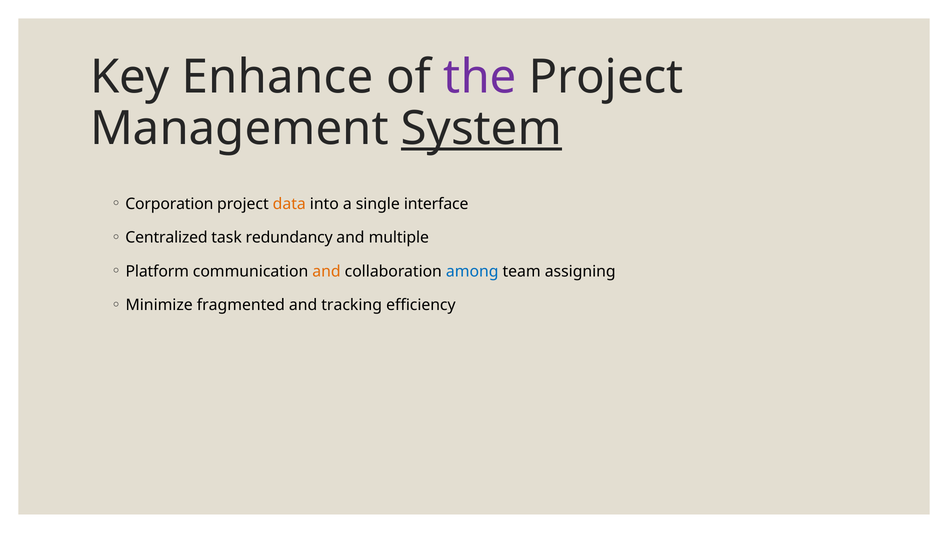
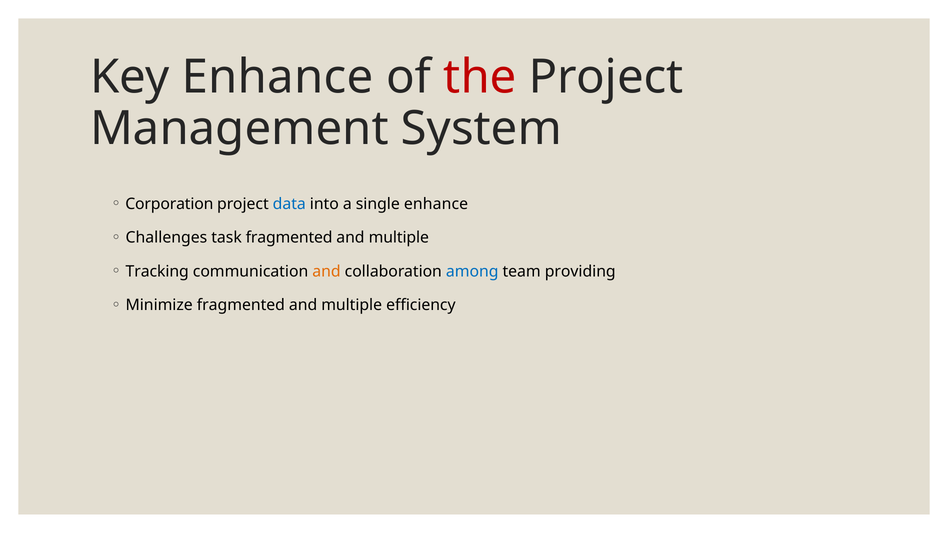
the colour: purple -> red
System underline: present -> none
data colour: orange -> blue
single interface: interface -> enhance
Centralized: Centralized -> Challenges
task redundancy: redundancy -> fragmented
Platform: Platform -> Tracking
assigning: assigning -> providing
tracking at (352, 305): tracking -> multiple
